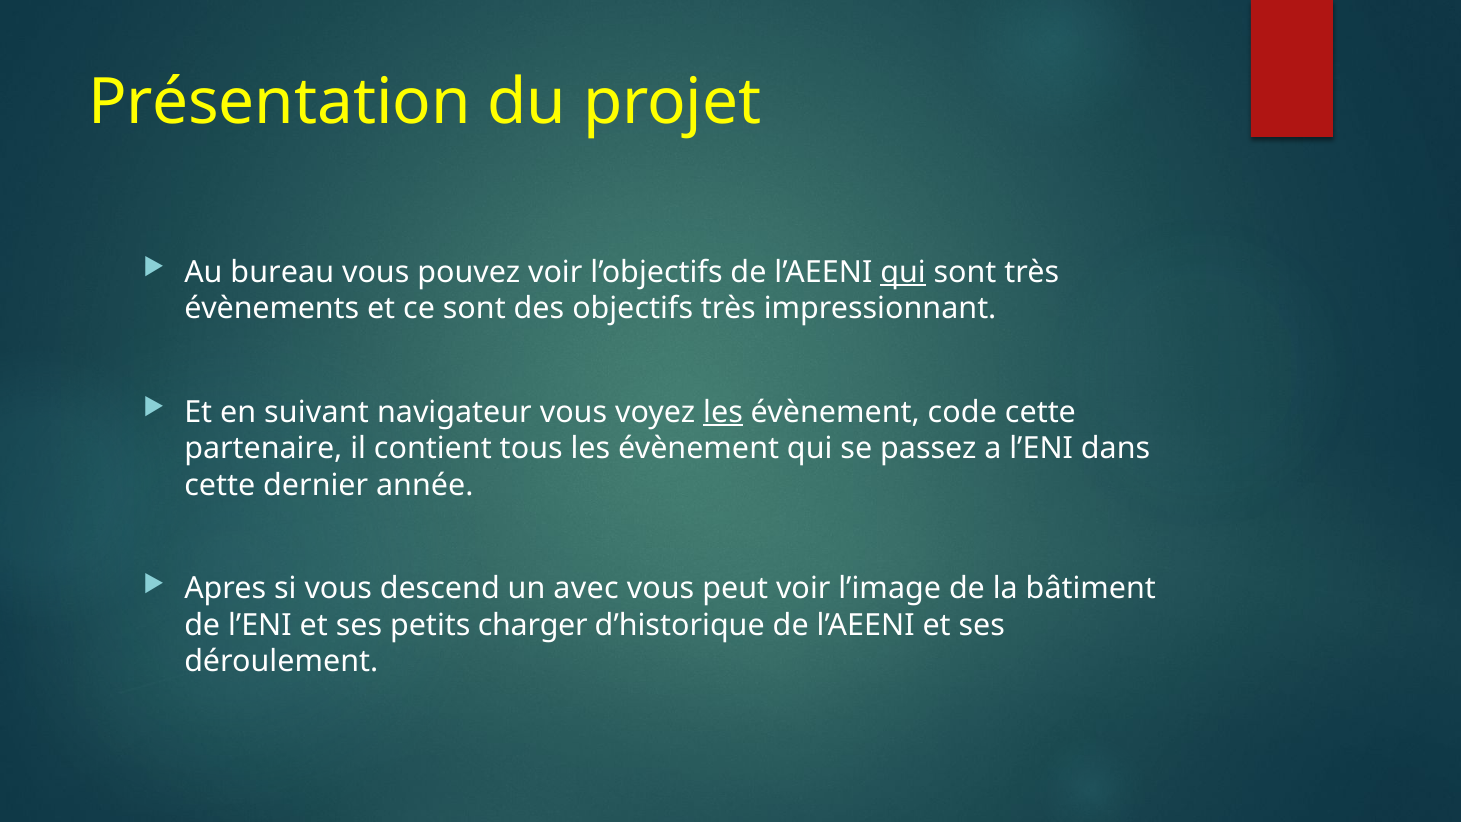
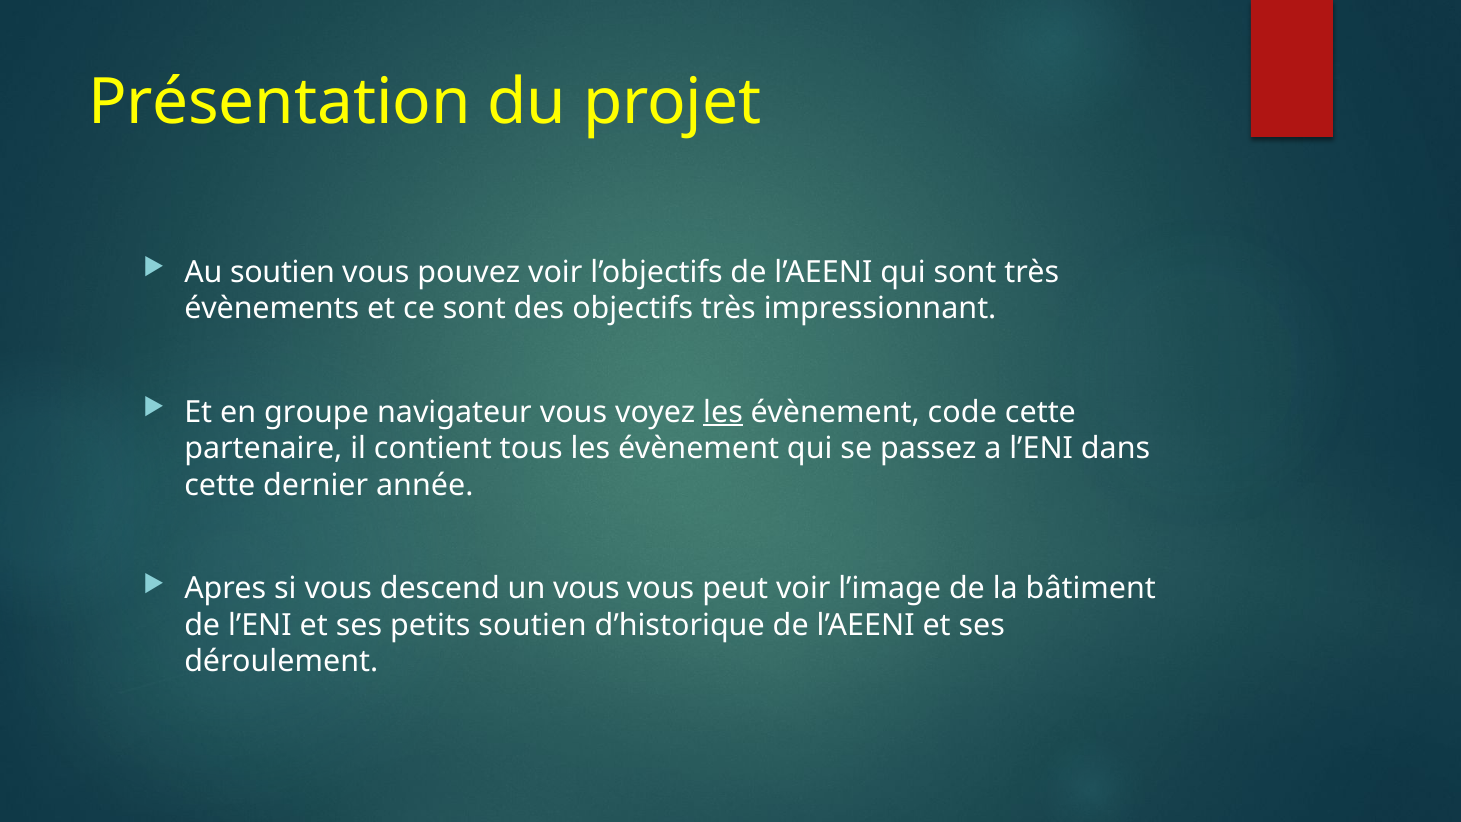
Au bureau: bureau -> soutien
qui at (903, 272) underline: present -> none
suivant: suivant -> groupe
un avec: avec -> vous
petits charger: charger -> soutien
